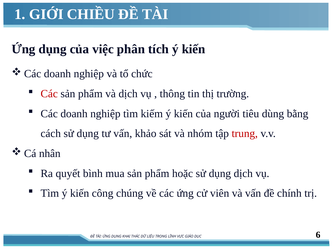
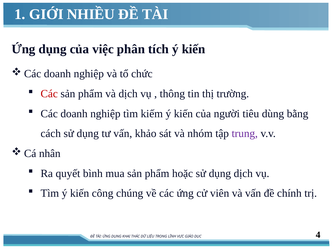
CHIỀU: CHIỀU -> NHIỀU
trung colour: red -> purple
6: 6 -> 4
